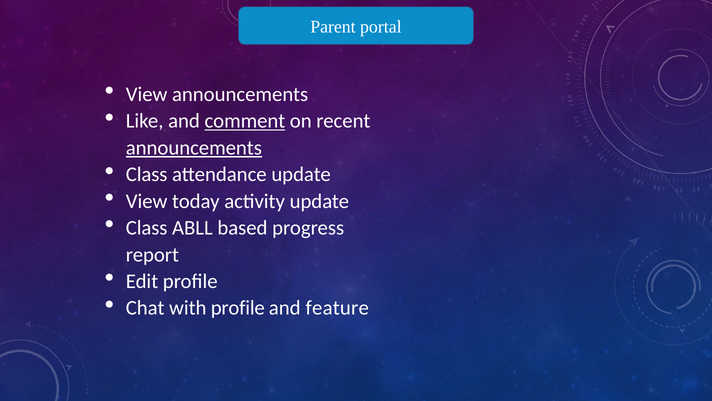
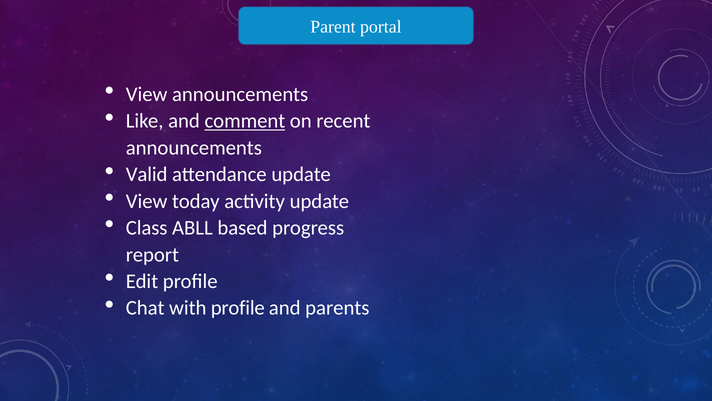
announcements at (194, 148) underline: present -> none
Class at (147, 174): Class -> Valid
feature: feature -> parents
